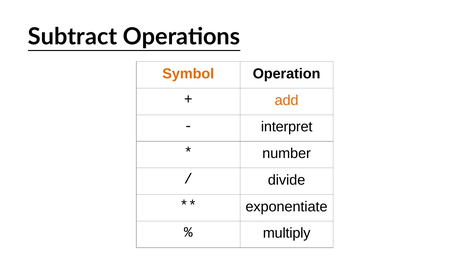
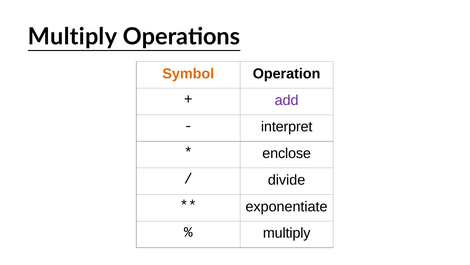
Subtract at (73, 37): Subtract -> Multiply
add colour: orange -> purple
number: number -> enclose
